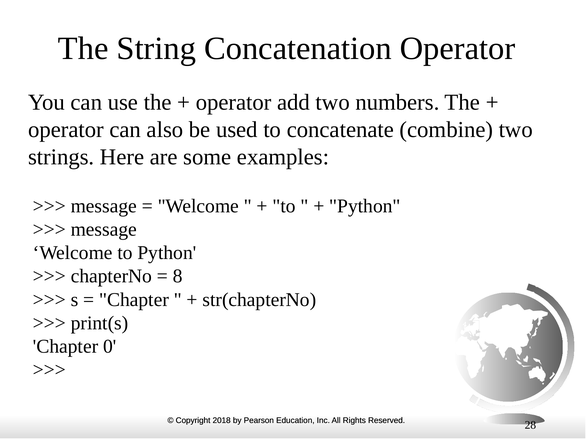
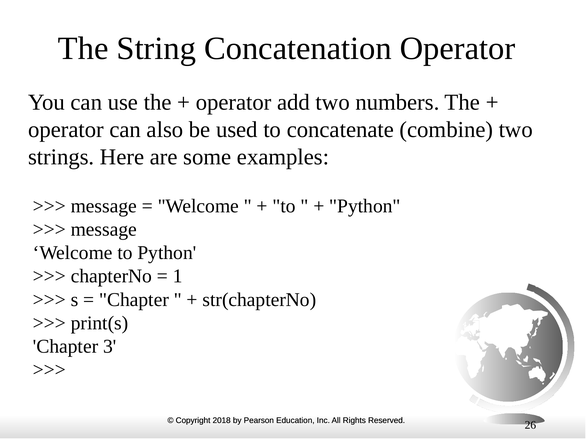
8: 8 -> 1
0: 0 -> 3
28: 28 -> 26
